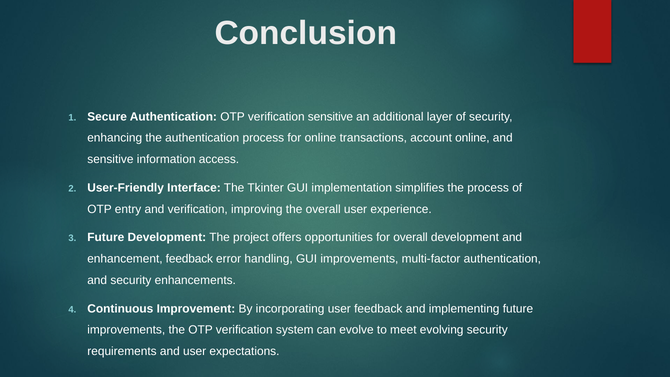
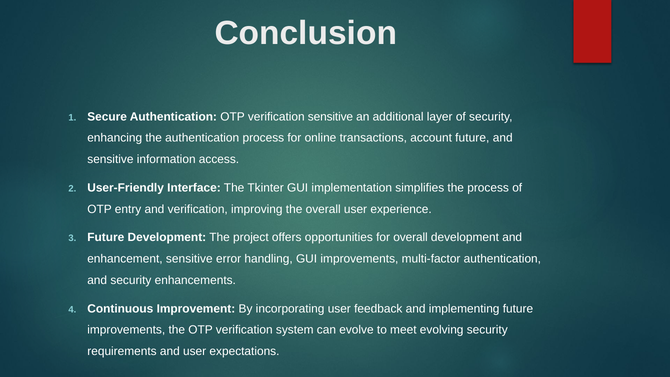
account online: online -> future
enhancement feedback: feedback -> sensitive
